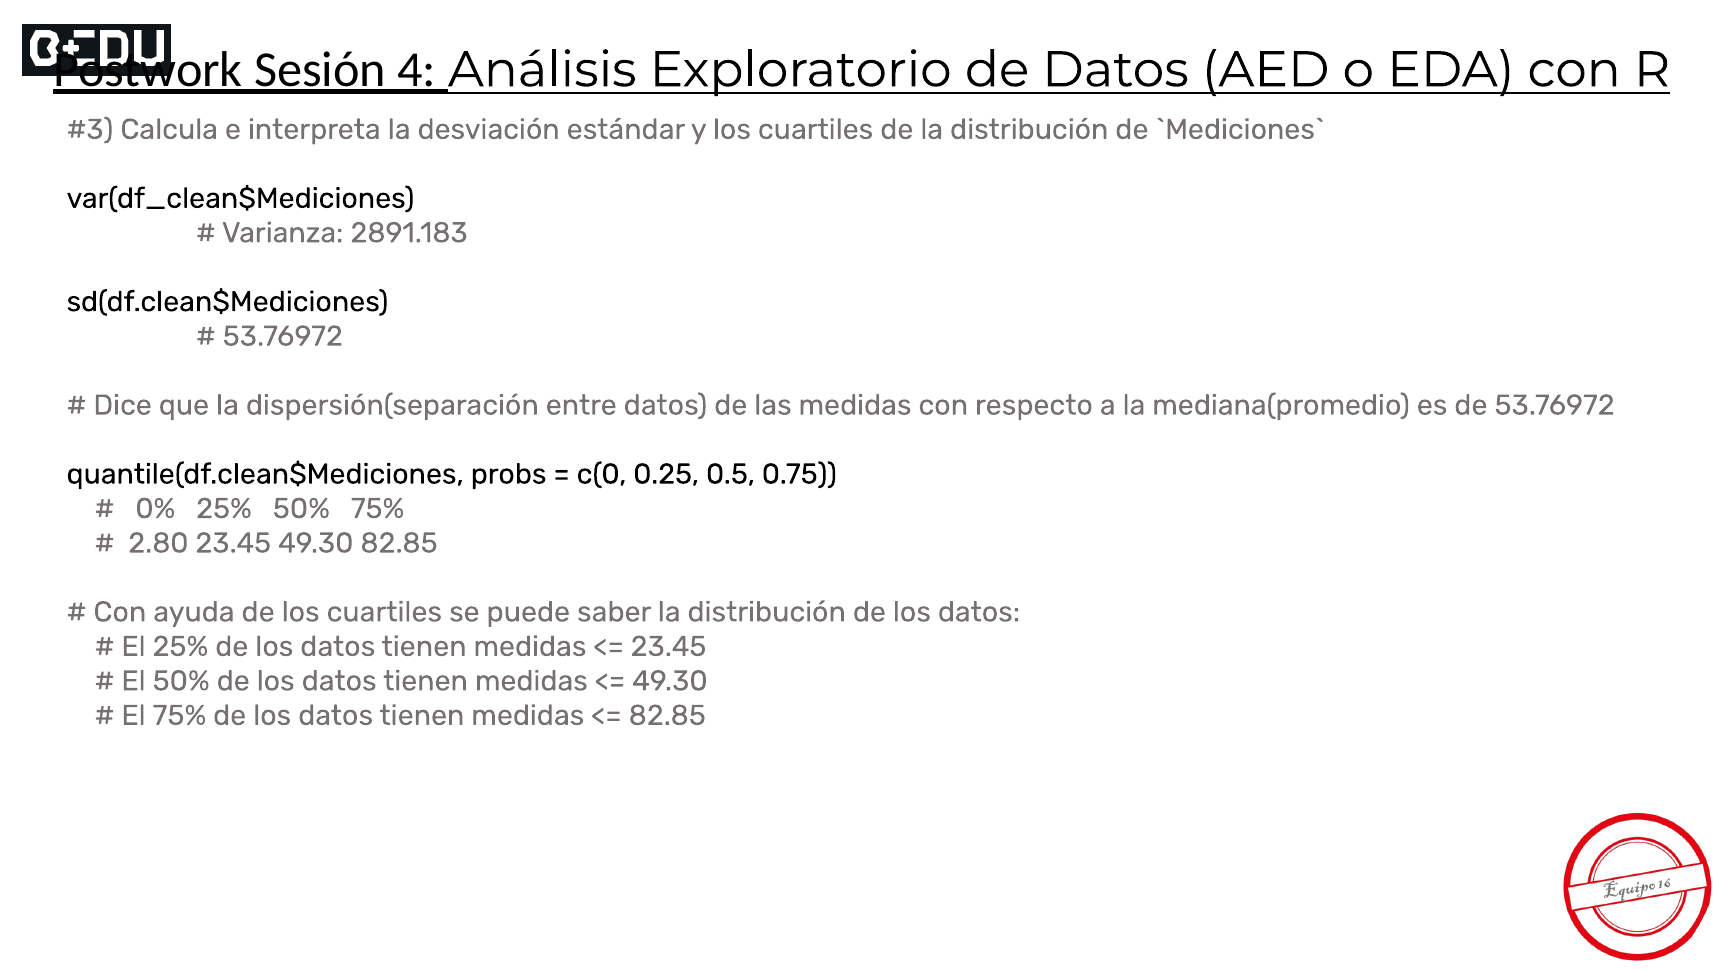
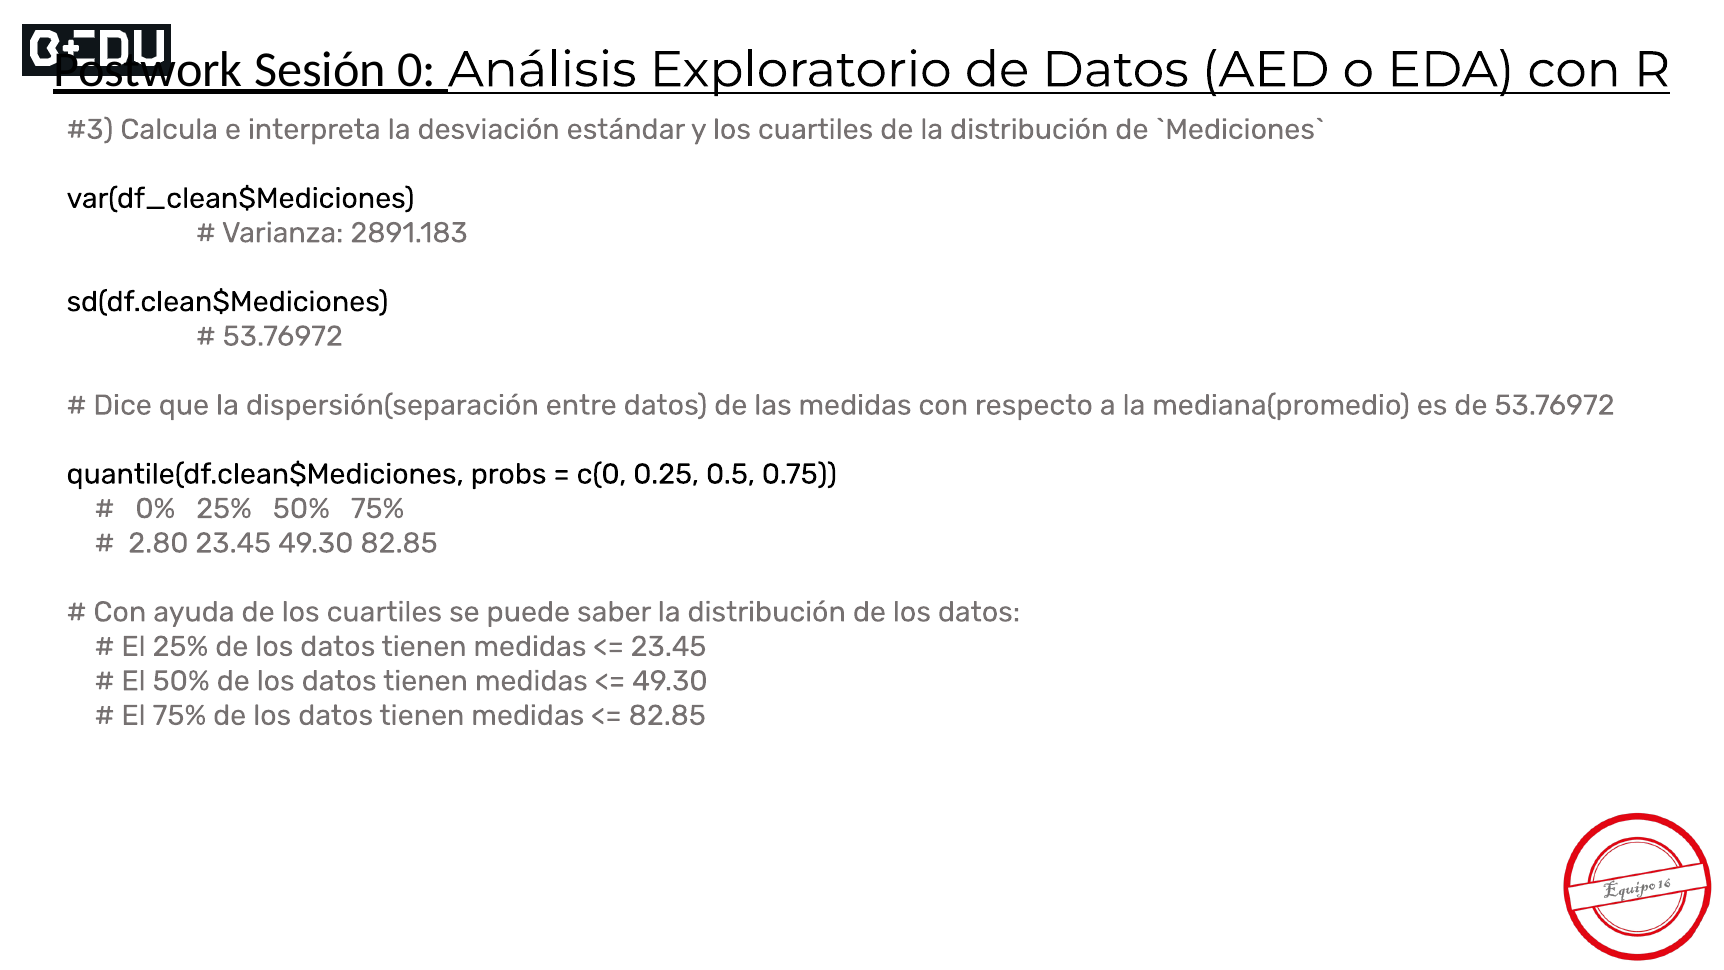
4: 4 -> 0
